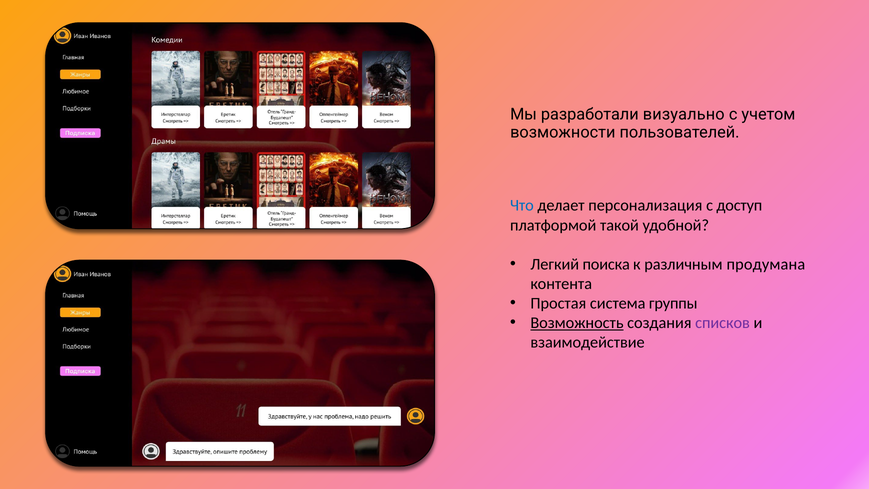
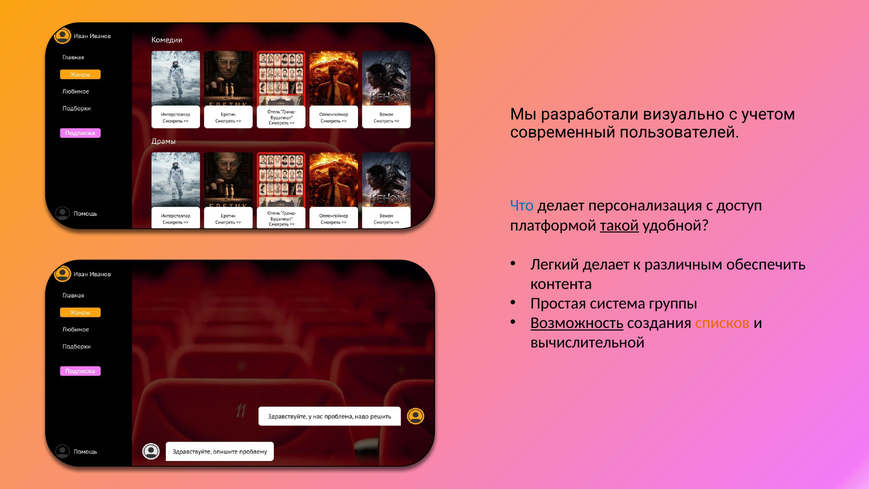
возможности: возможности -> современный
такой underline: none -> present
Легкий поиска: поиска -> делает
продумана: продумана -> обеспечить
списков colour: purple -> orange
взаимодействие: взаимодействие -> вычислительной
